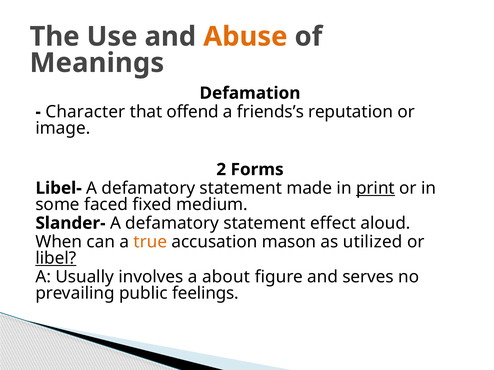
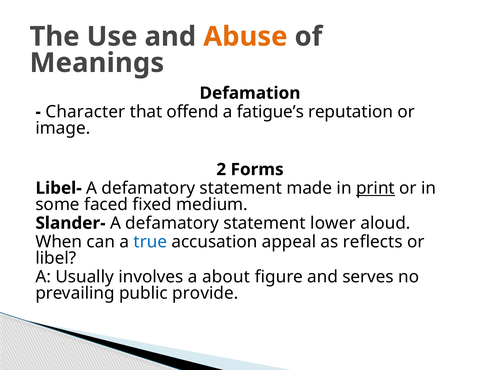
friends’s: friends’s -> fatigue’s
effect: effect -> lower
true colour: orange -> blue
mason: mason -> appeal
utilized: utilized -> reflects
libel underline: present -> none
feelings: feelings -> provide
